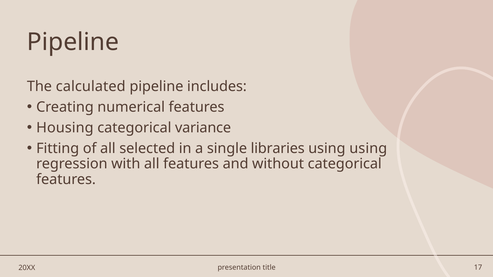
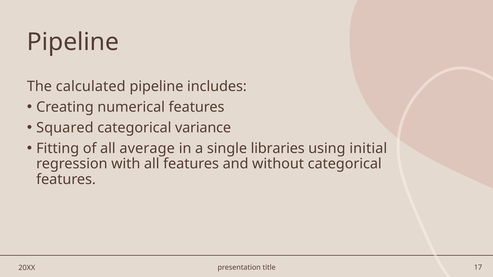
Housing: Housing -> Squared
selected: selected -> average
using using: using -> initial
